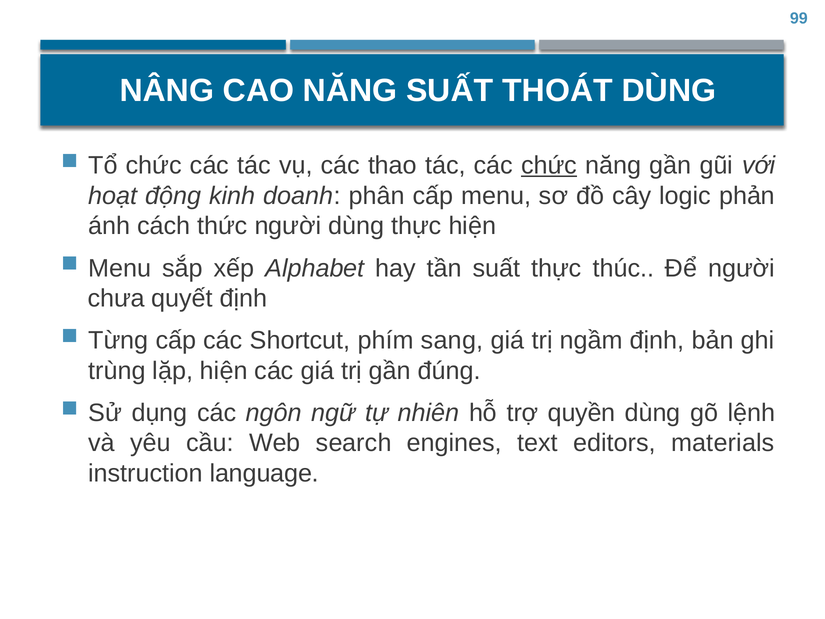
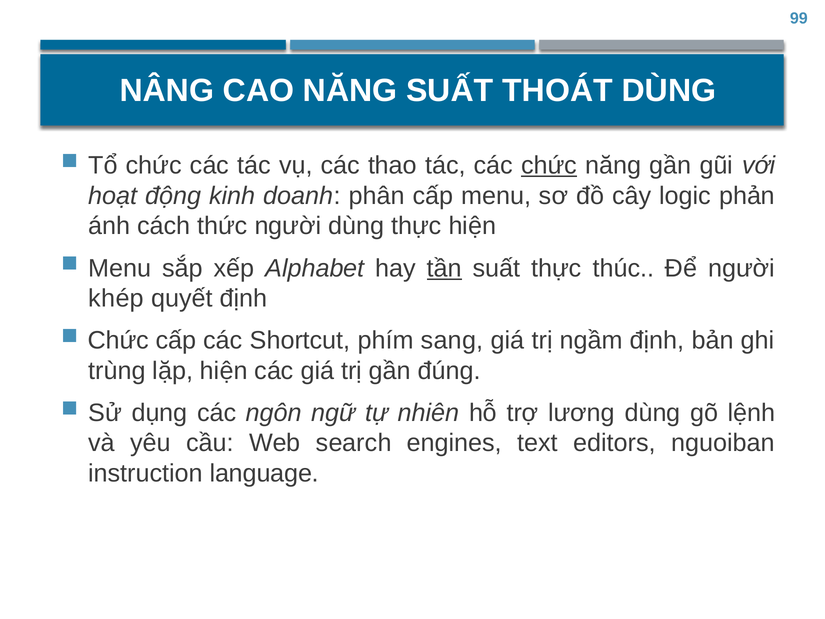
tần underline: none -> present
chưa: chưa -> khép
Từng at (118, 340): Từng -> Chức
quyền: quyền -> lương
materials: materials -> nguoiban
